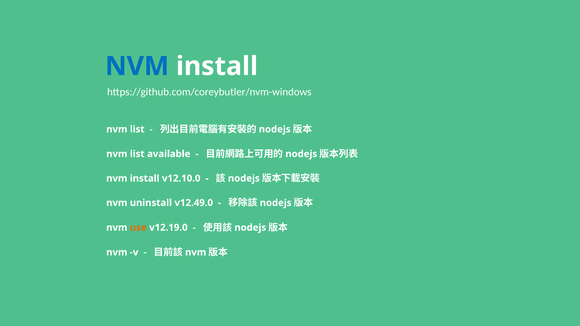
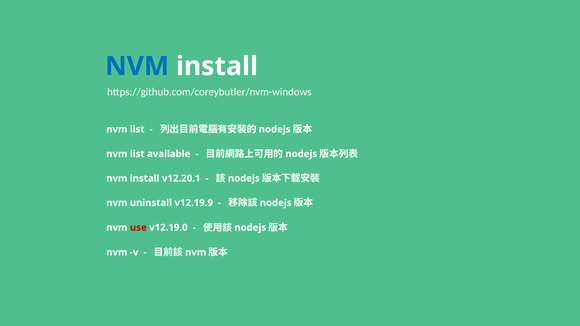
v12.10.0: v12.10.0 -> v12.20.1
v12.49.0: v12.49.0 -> v12.19.9
use colour: orange -> red
